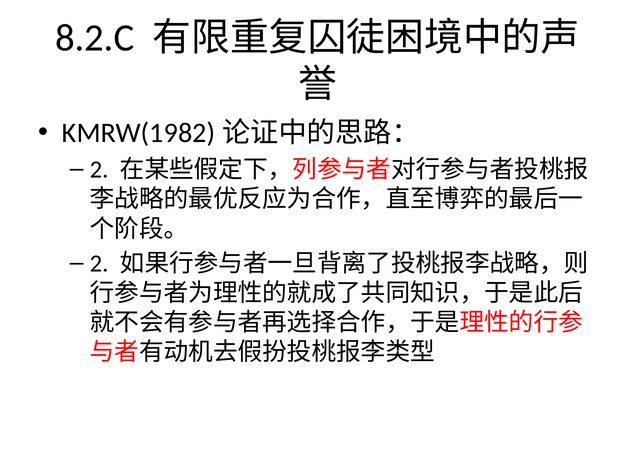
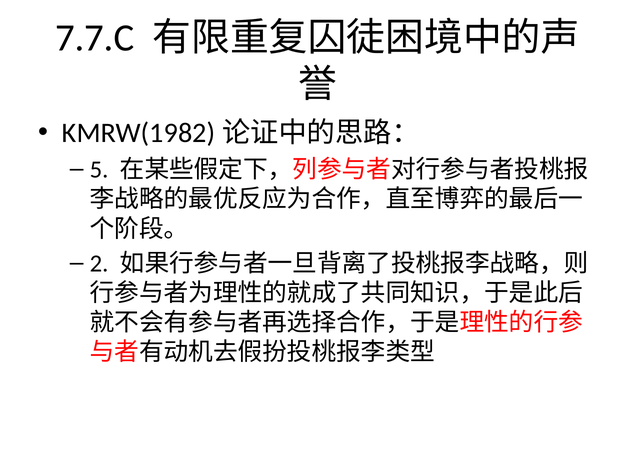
8.2.C: 8.2.C -> 7.7.C
2 at (99, 170): 2 -> 5
